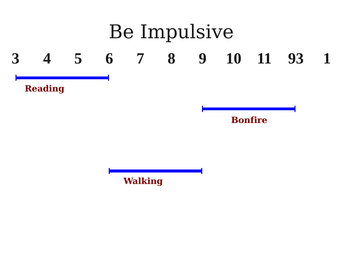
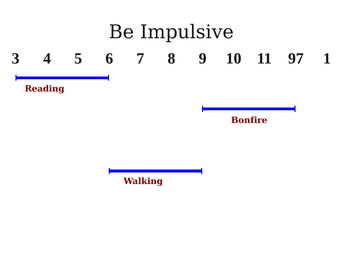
93: 93 -> 97
